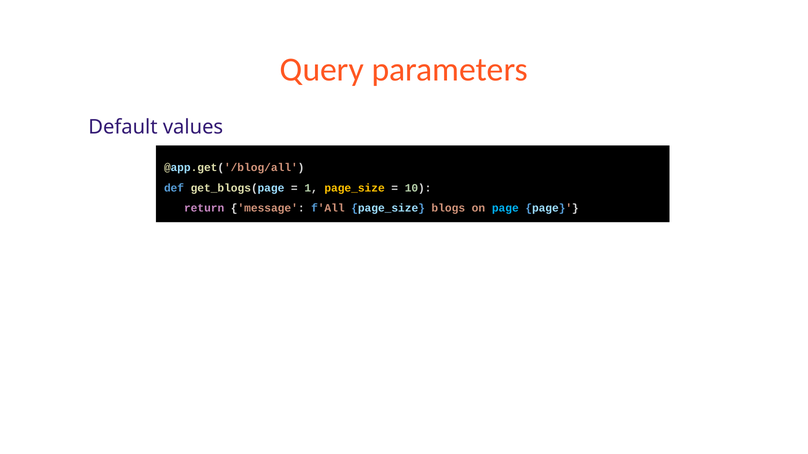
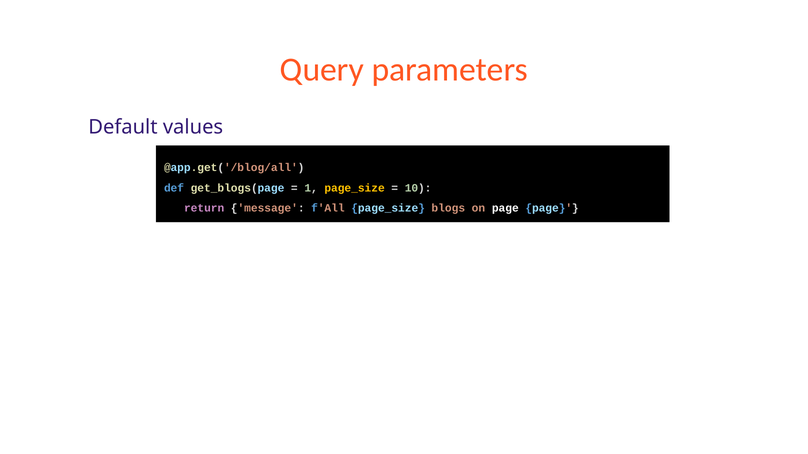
page at (505, 208) colour: light blue -> white
